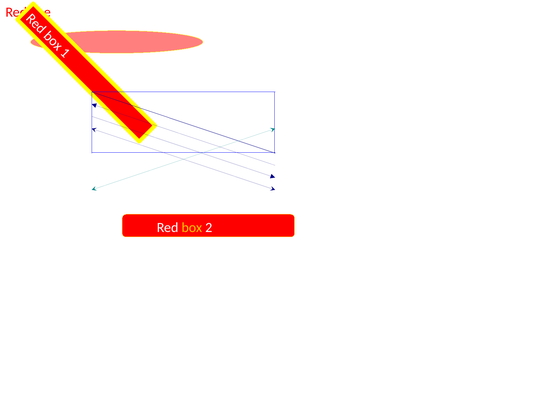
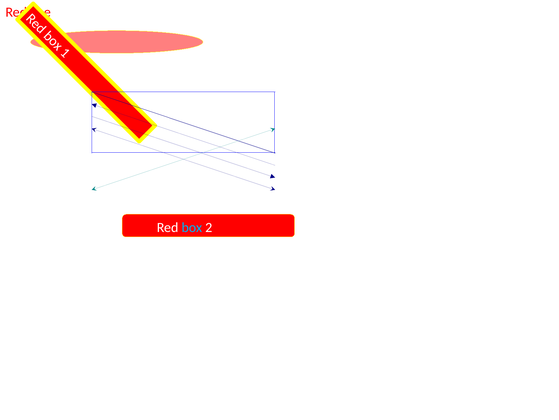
box colour: yellow -> light blue
